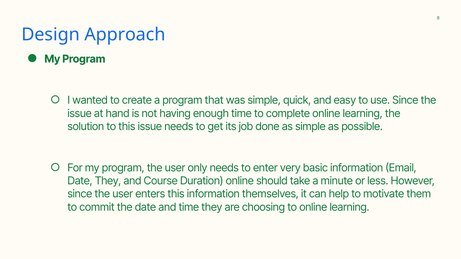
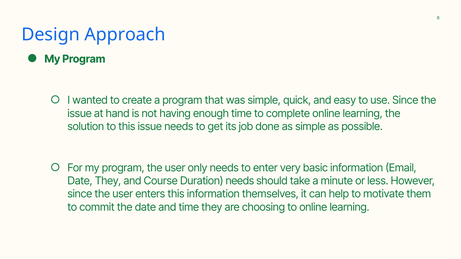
Duration online: online -> needs
